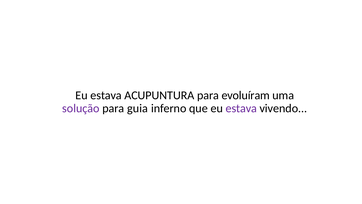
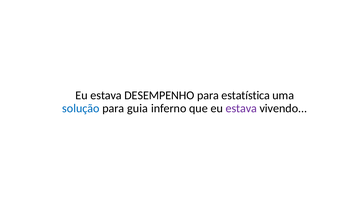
ACUPUNTURA: ACUPUNTURA -> DESEMPENHO
evoluíram: evoluíram -> estatística
solução colour: purple -> blue
